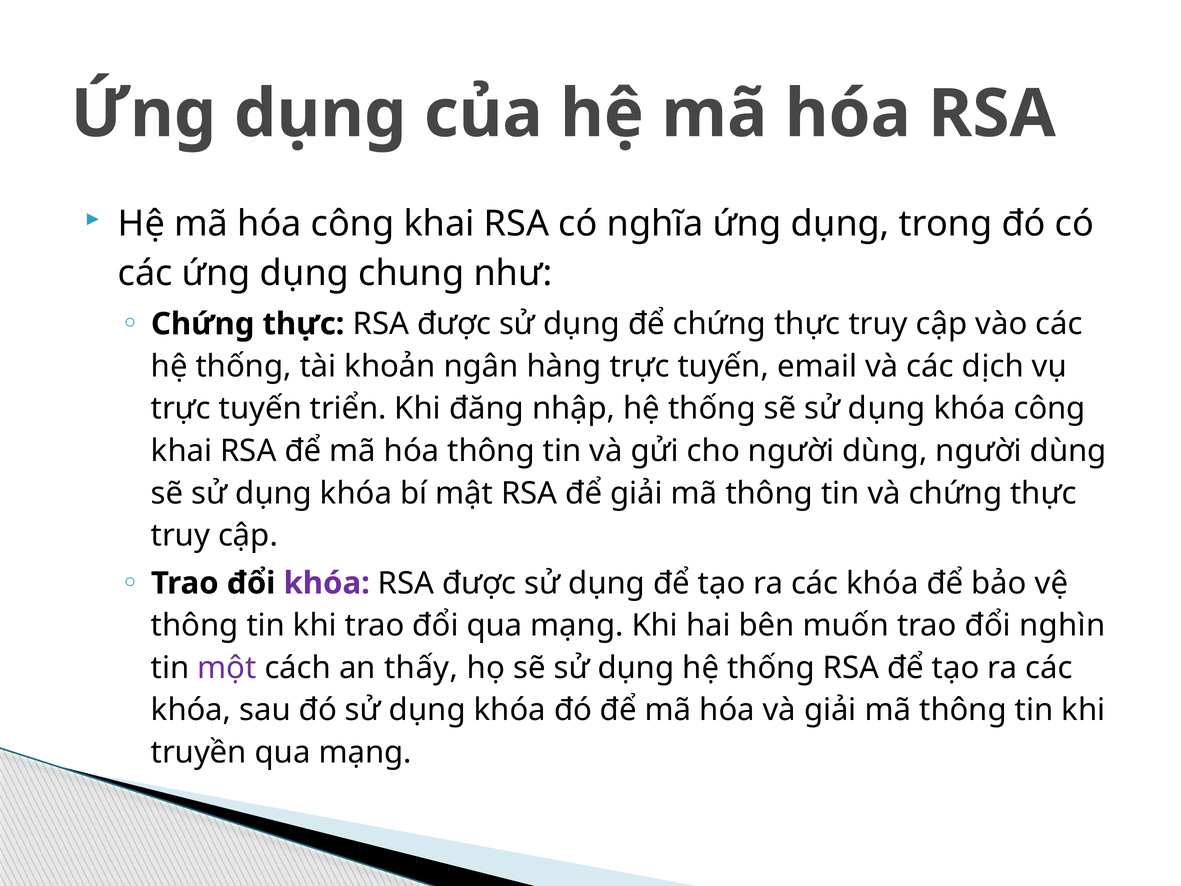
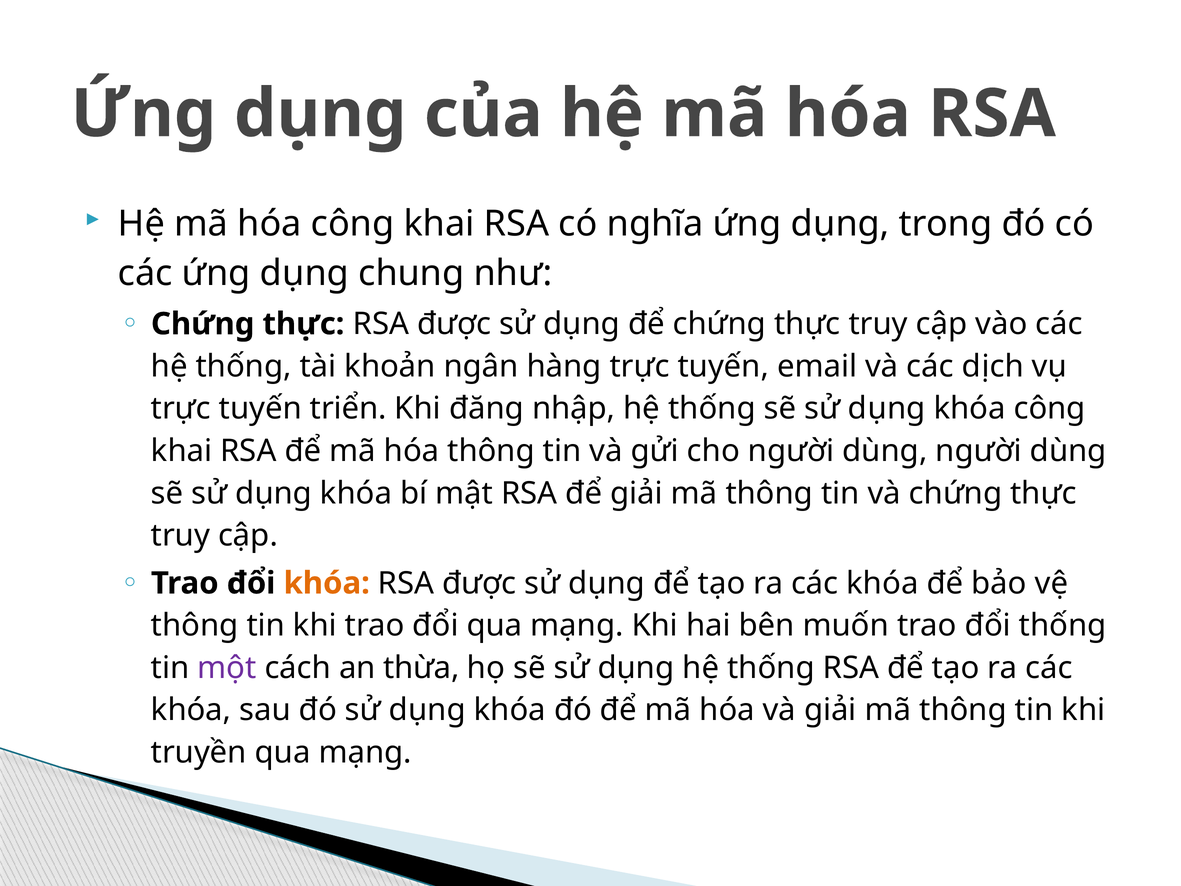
khóa at (327, 583) colour: purple -> orange
đổi nghìn: nghìn -> thống
thấy: thấy -> thừa
